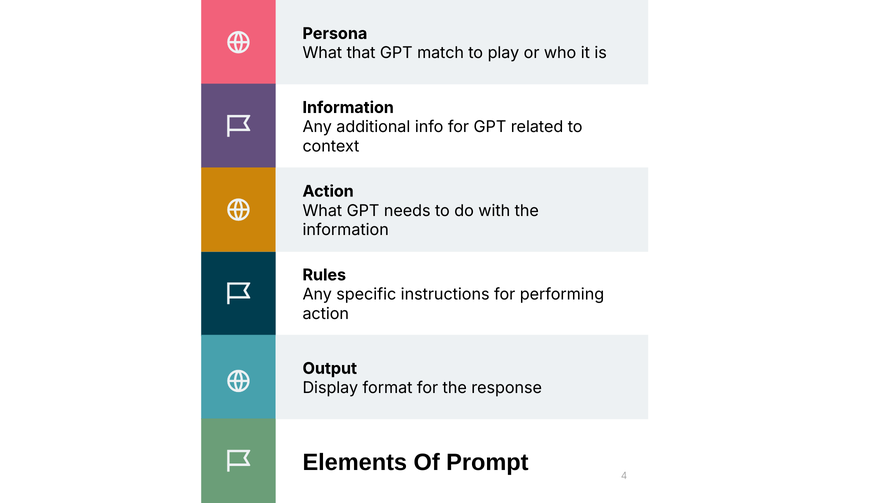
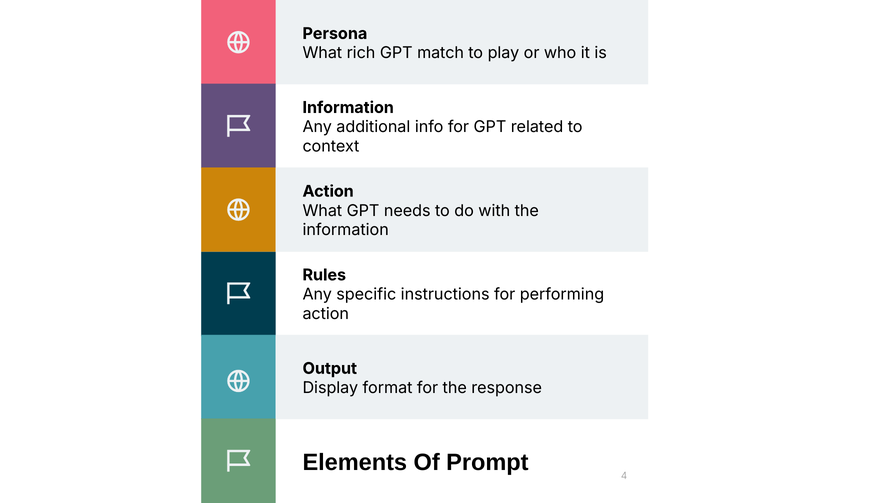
that: that -> rich
